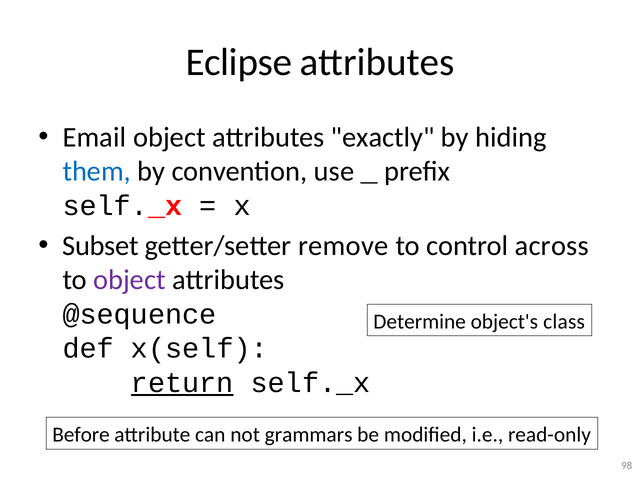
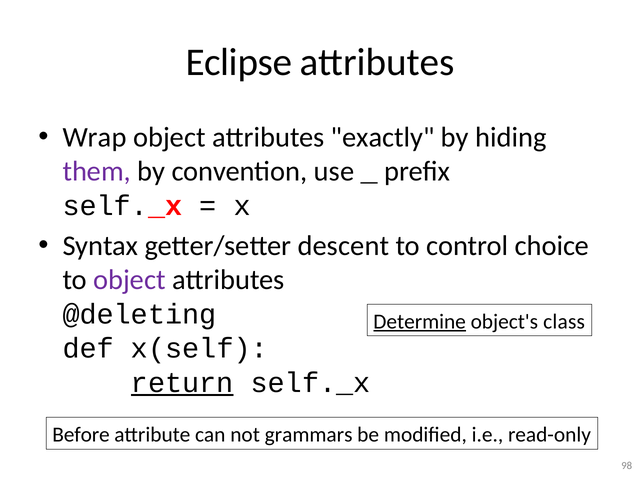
Email: Email -> Wrap
them colour: blue -> purple
Subset: Subset -> Syntax
remove: remove -> descent
across: across -> choice
@sequence: @sequence -> @deleting
Determine underline: none -> present
